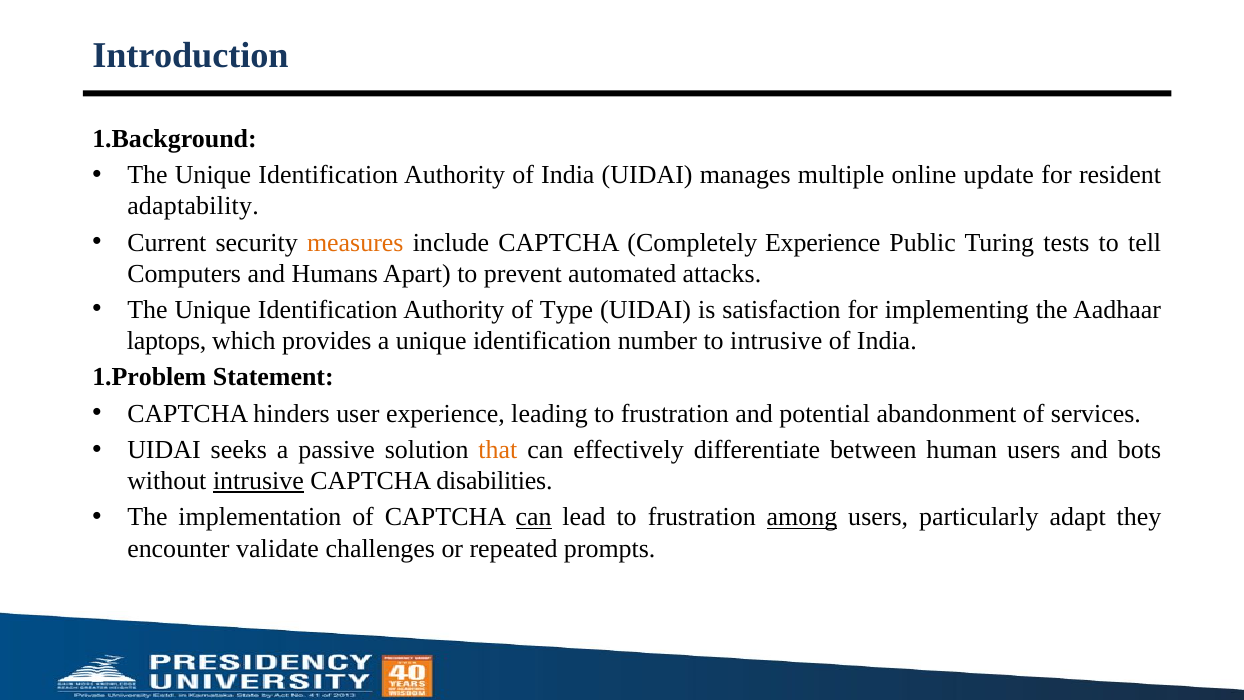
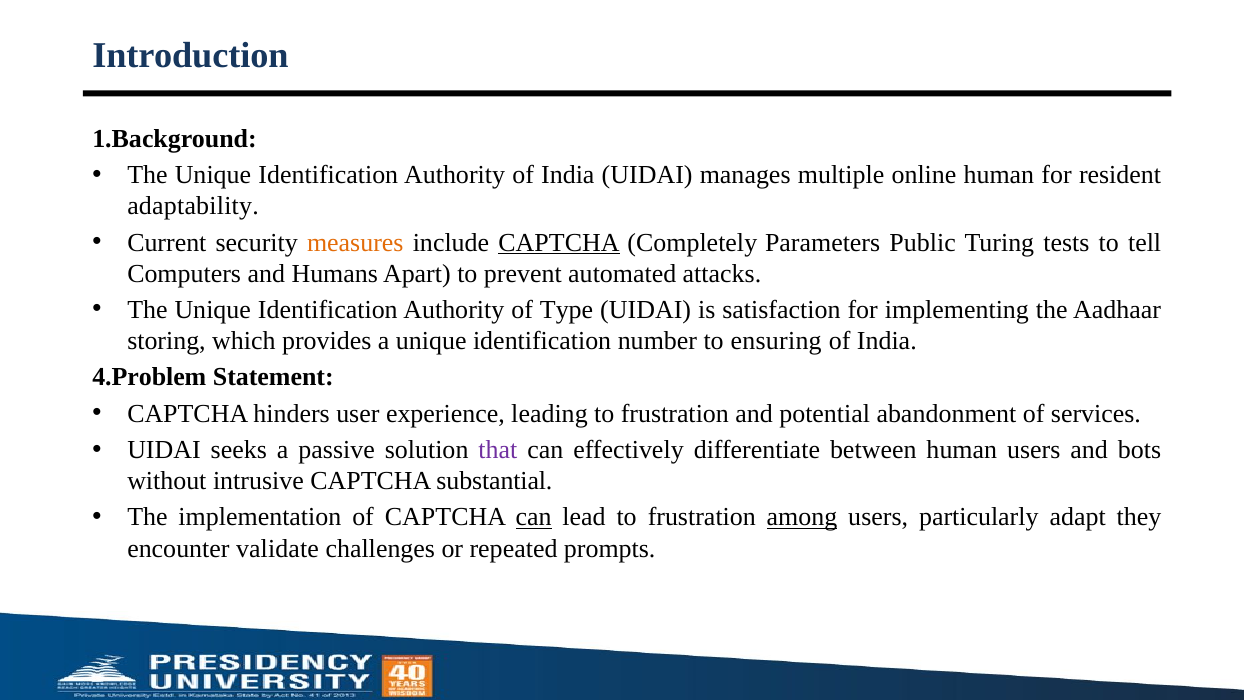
online update: update -> human
CAPTCHA at (559, 242) underline: none -> present
Completely Experience: Experience -> Parameters
laptops: laptops -> storing
to intrusive: intrusive -> ensuring
1.Problem: 1.Problem -> 4.Problem
that colour: orange -> purple
intrusive at (258, 481) underline: present -> none
disabilities: disabilities -> substantial
